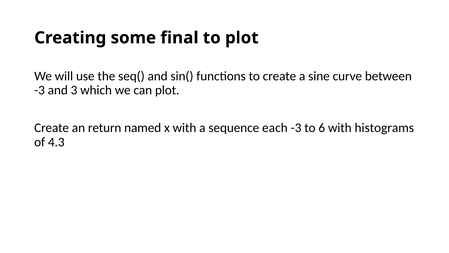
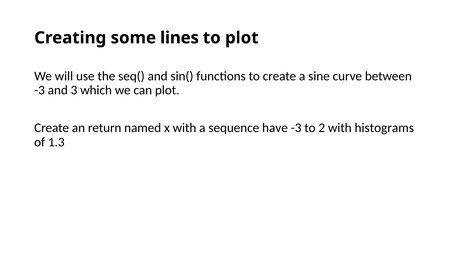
final: final -> lines
each: each -> have
6: 6 -> 2
4.3: 4.3 -> 1.3
